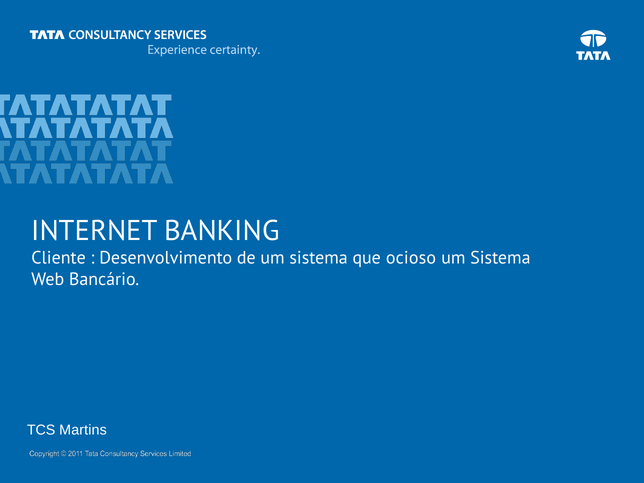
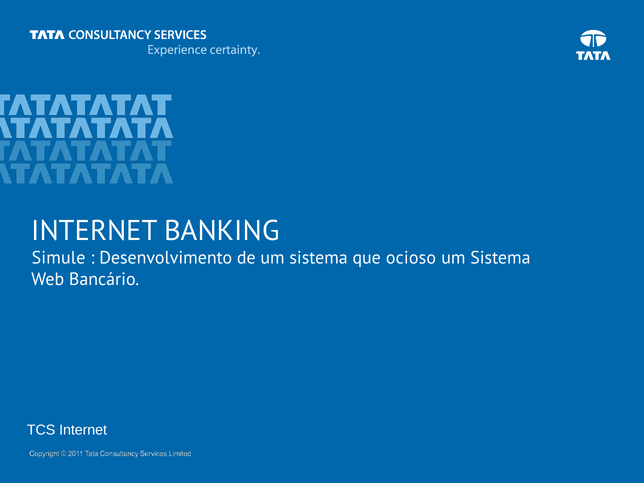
Cliente: Cliente -> Simule
TCS Martins: Martins -> Internet
